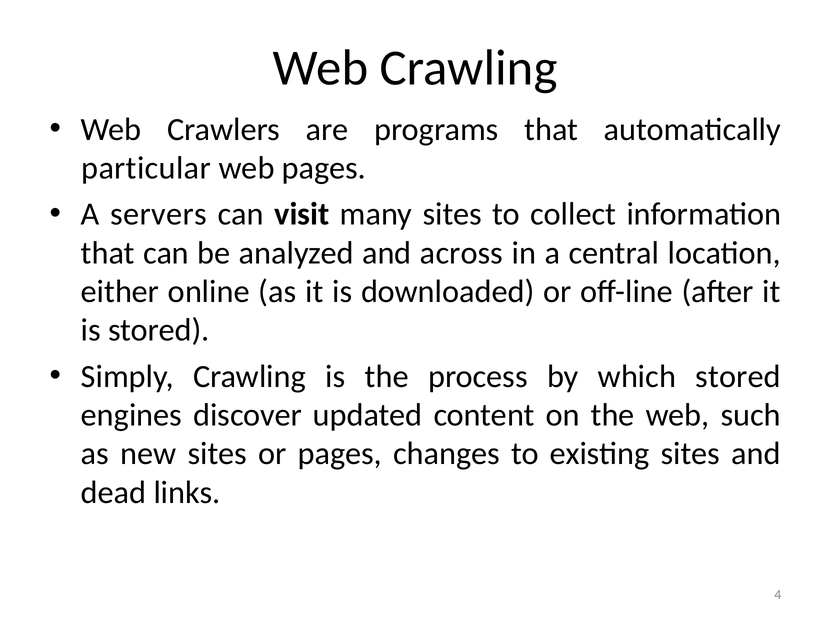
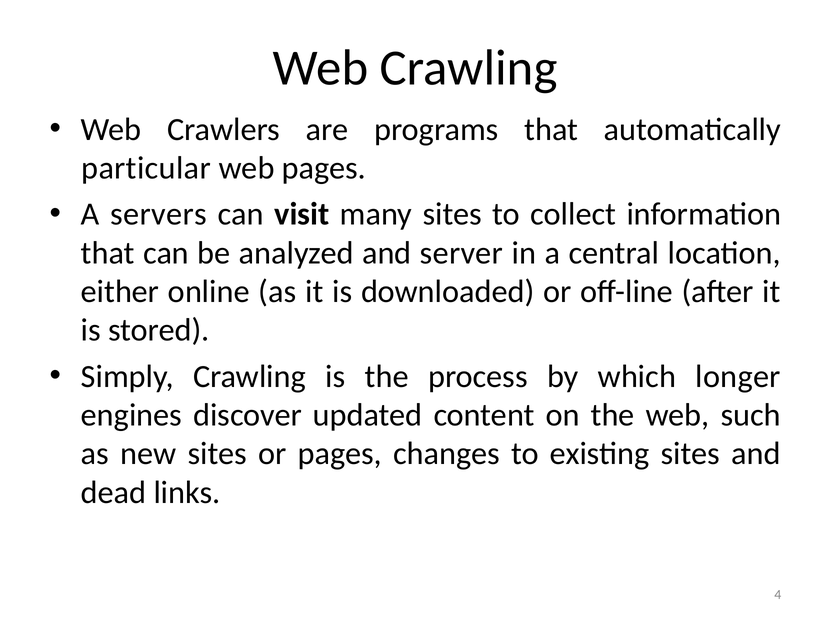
across: across -> server
which stored: stored -> longer
